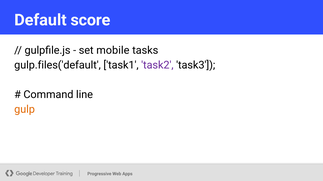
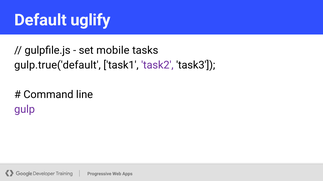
score: score -> uglify
gulp.files('default: gulp.files('default -> gulp.true('default
gulp colour: orange -> purple
